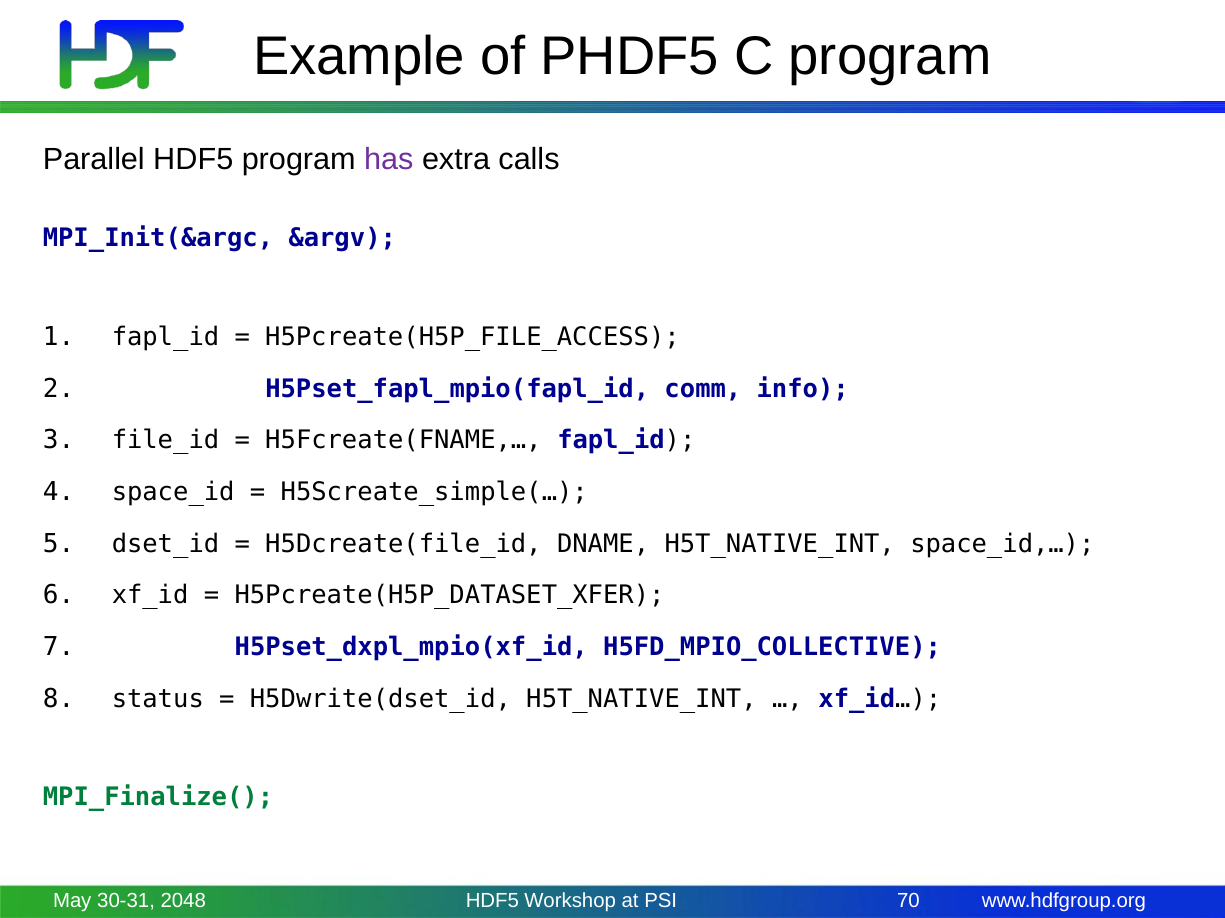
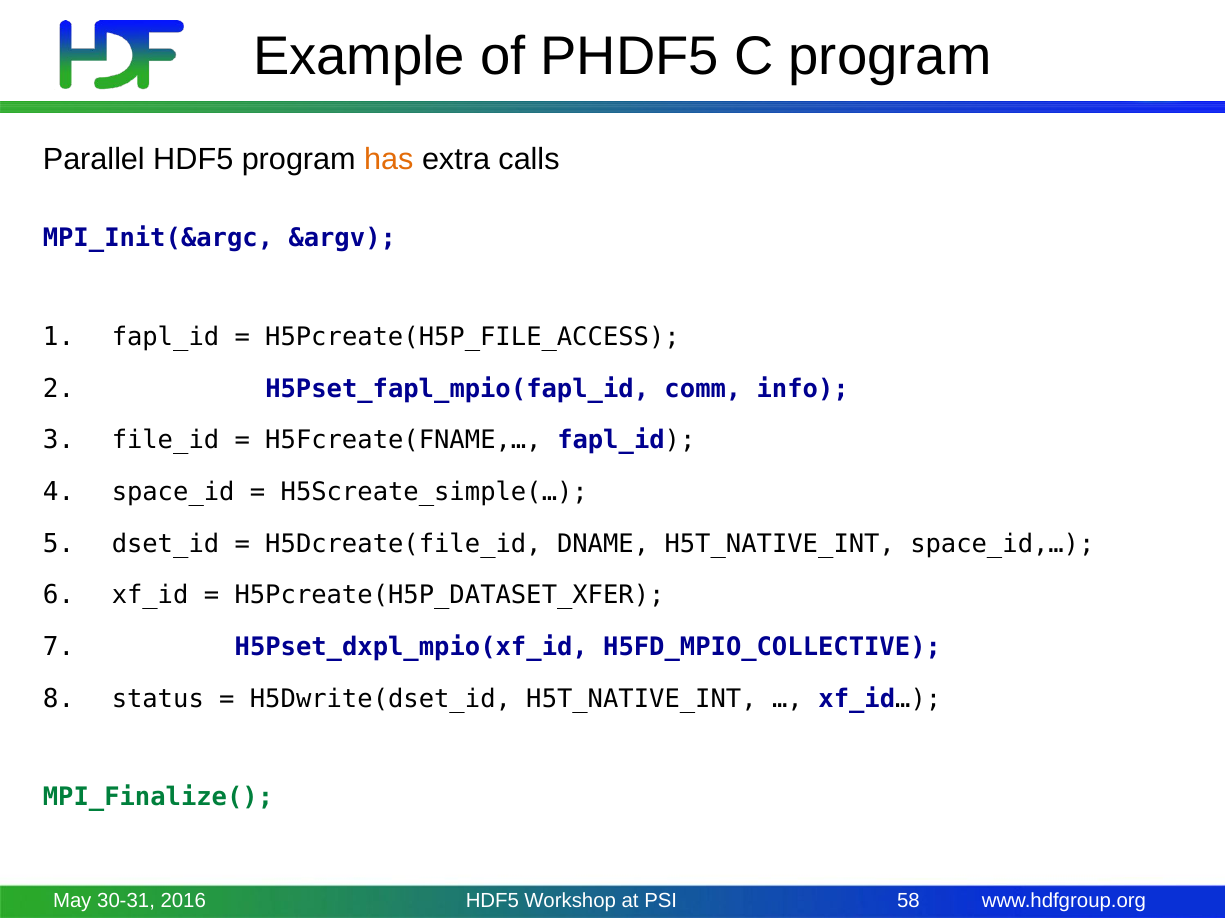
has colour: purple -> orange
2048: 2048 -> 2016
70: 70 -> 58
